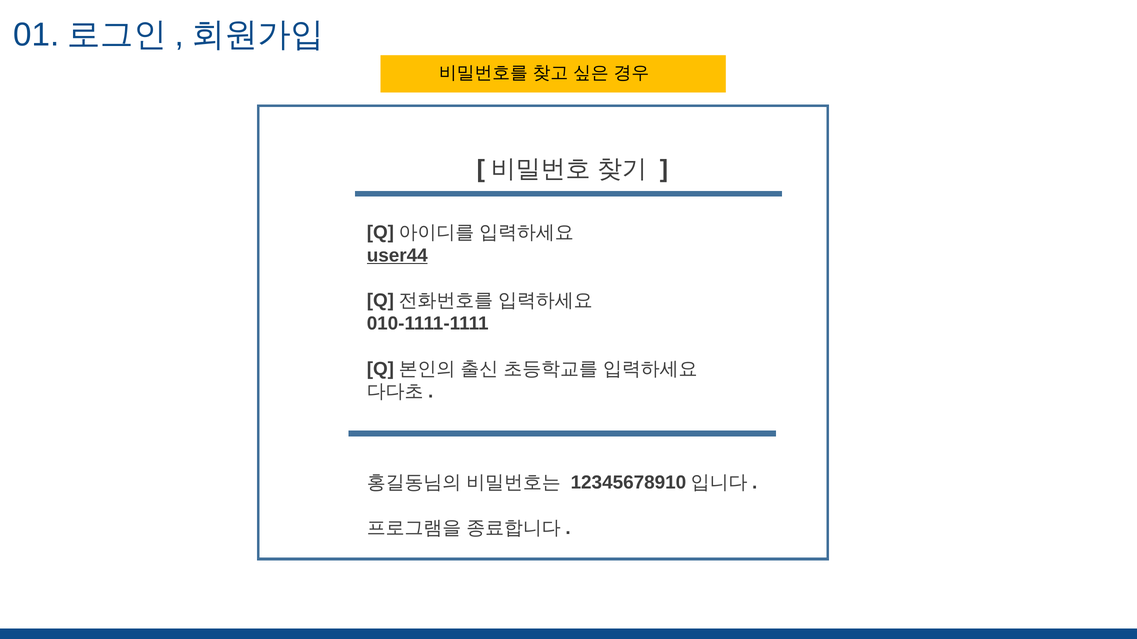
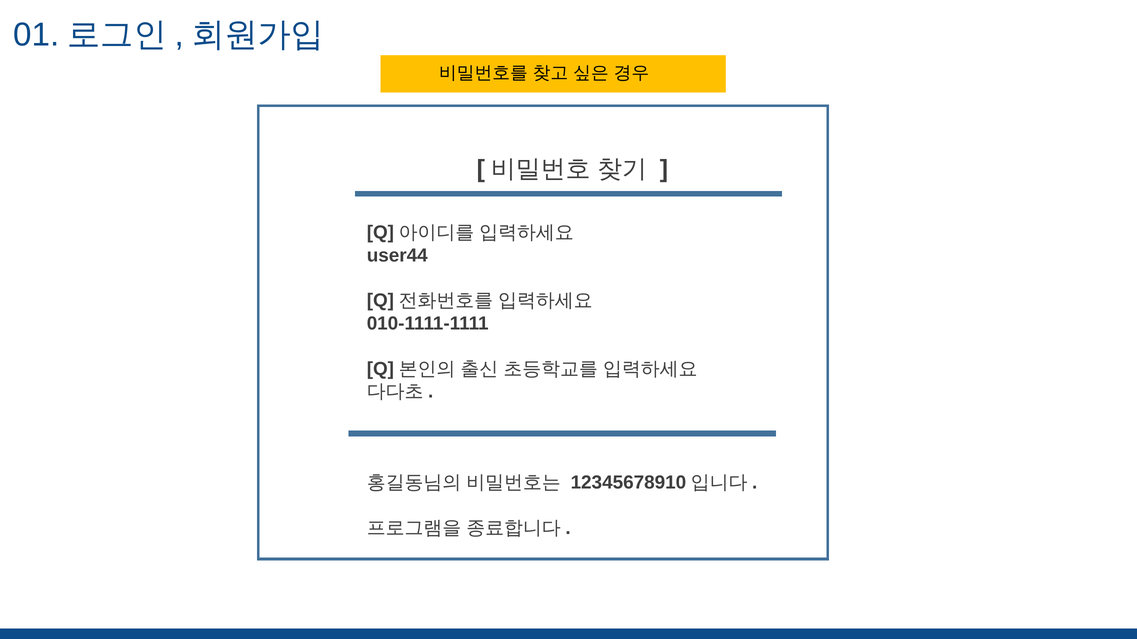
user44 underline: present -> none
